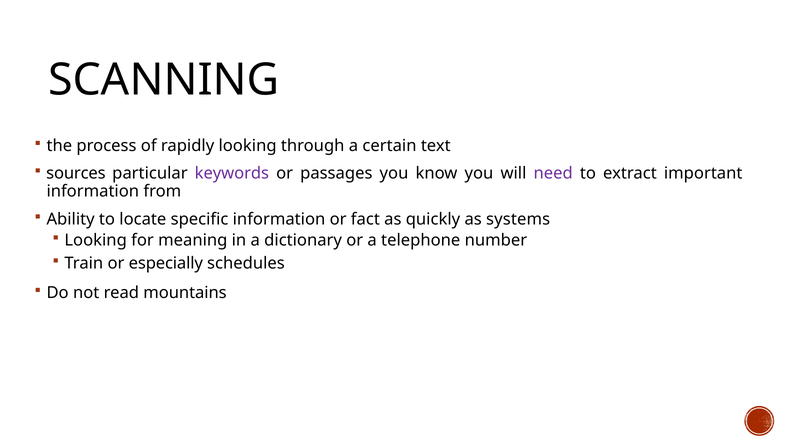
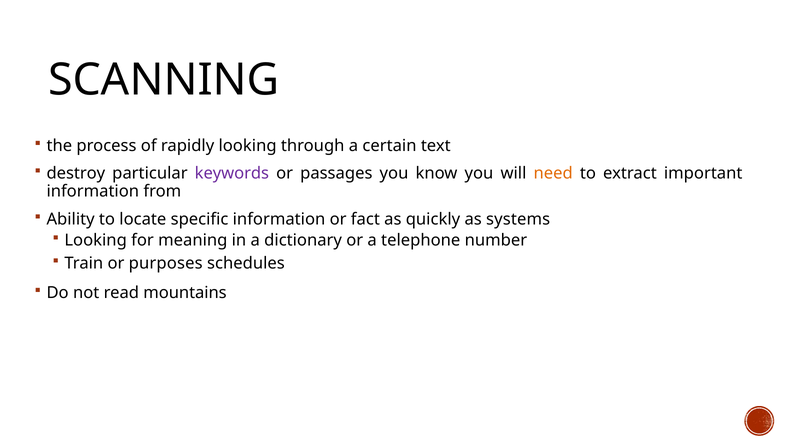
sources: sources -> destroy
need colour: purple -> orange
especially: especially -> purposes
